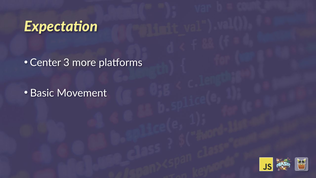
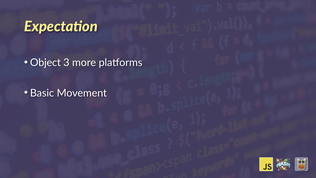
Center: Center -> Object
